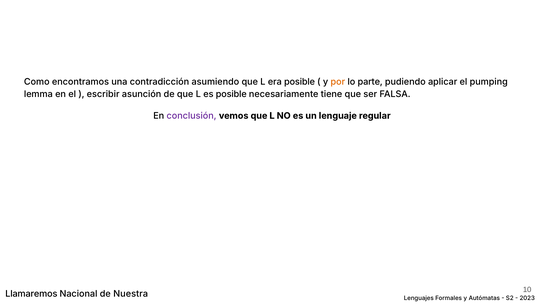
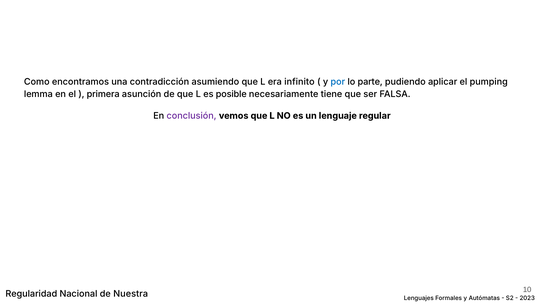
era posible: posible -> infinito
por colour: orange -> blue
escribir: escribir -> primera
Llamaremos: Llamaremos -> Regularidad
